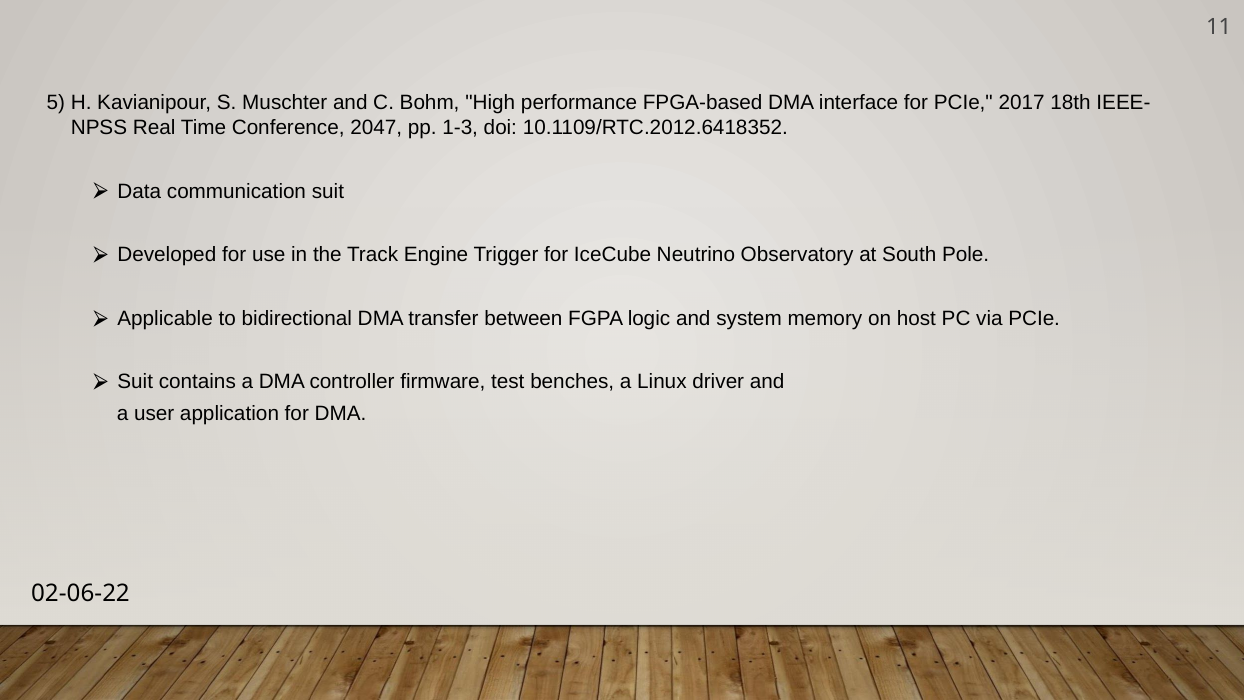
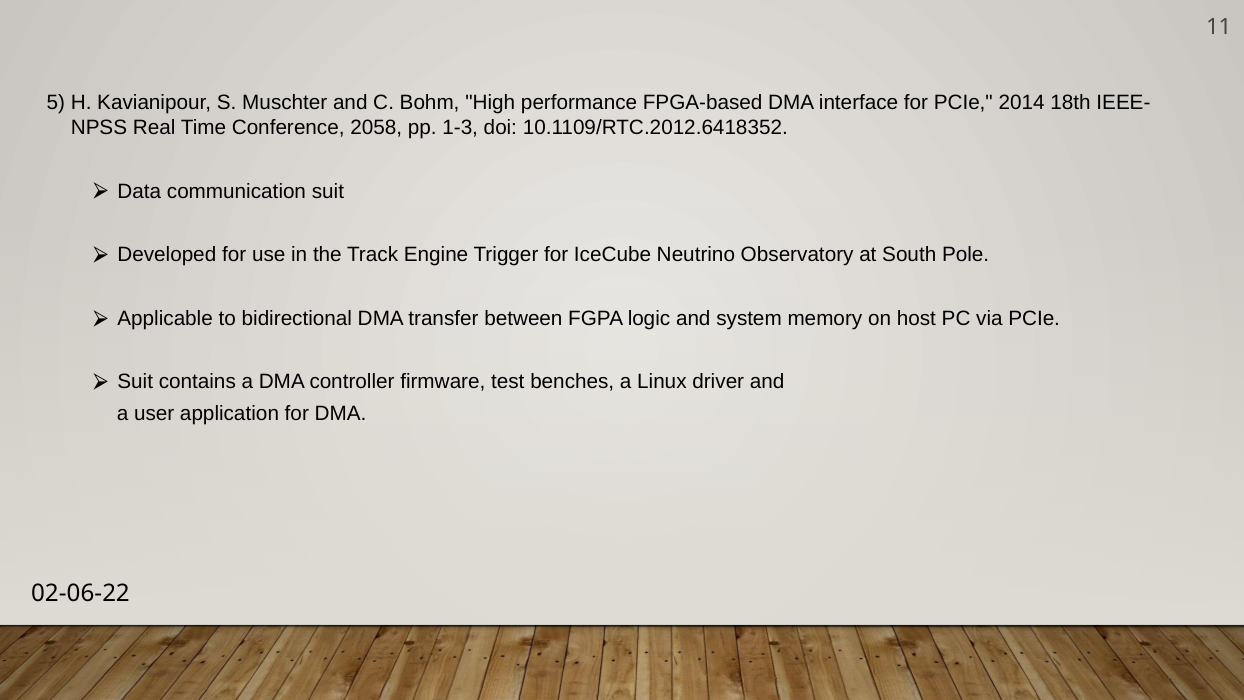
2017: 2017 -> 2014
2047: 2047 -> 2058
